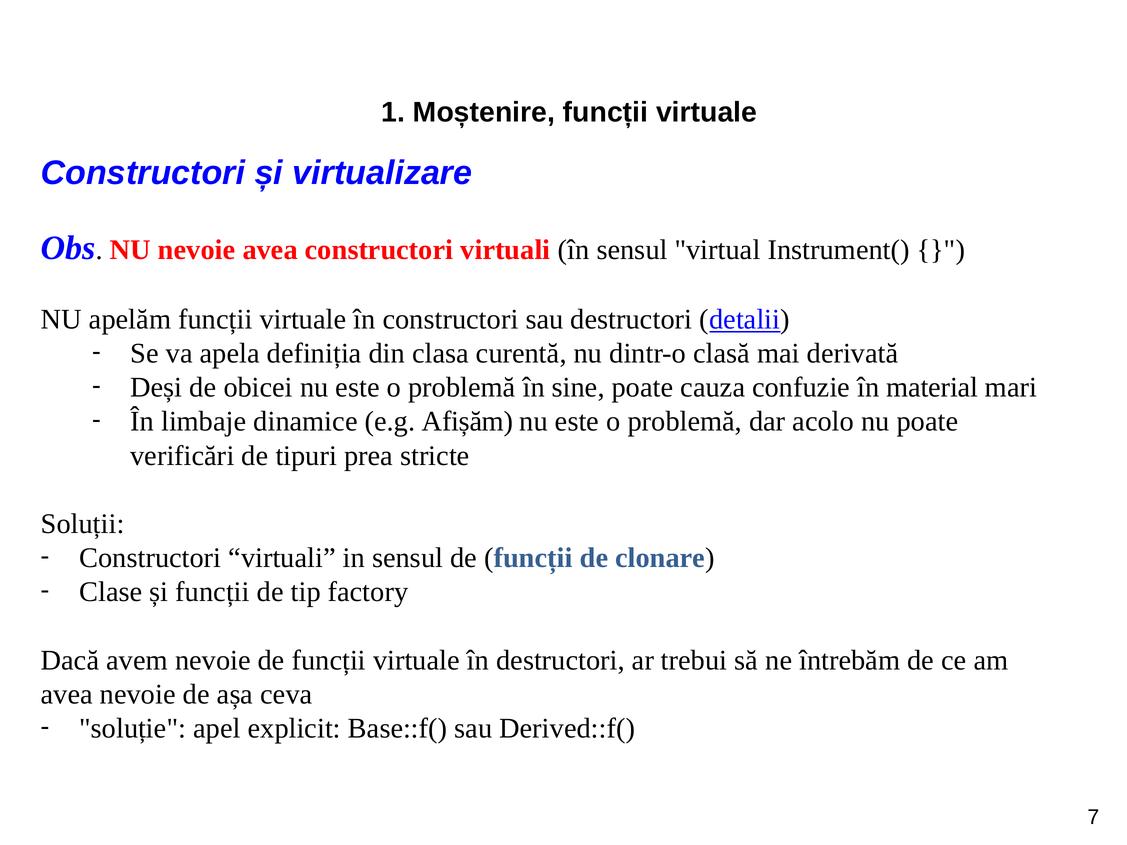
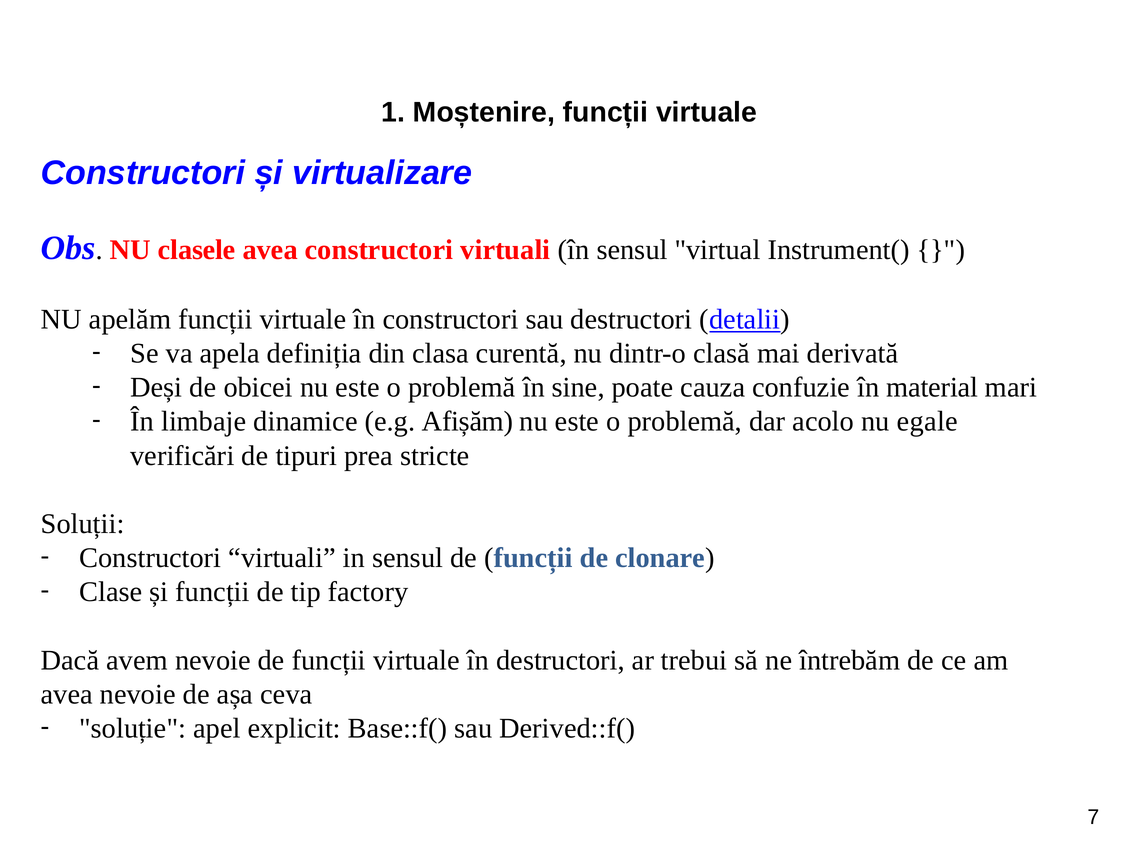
NU nevoie: nevoie -> clasele
nu poate: poate -> egale
